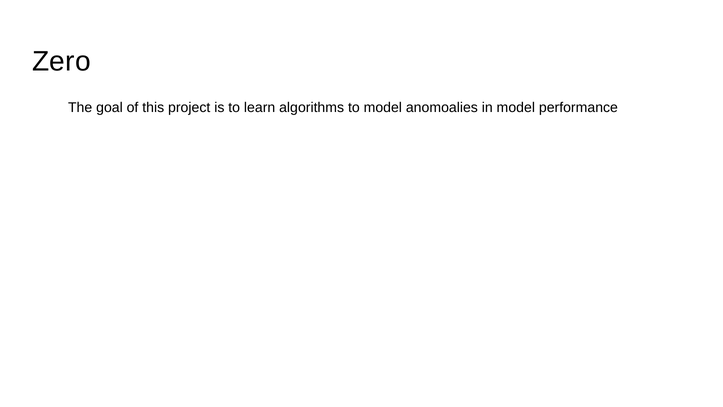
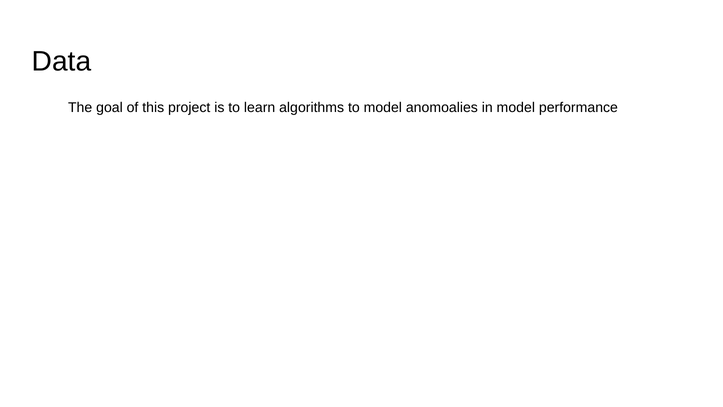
Zero: Zero -> Data
